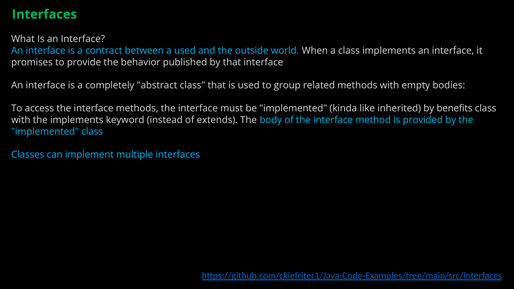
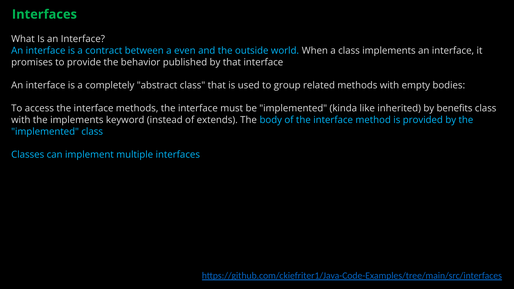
a used: used -> even
